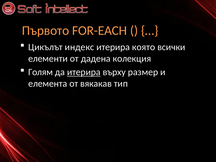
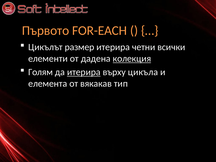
индекс: индекс -> размер
която: която -> четни
колекция underline: none -> present
размер: размер -> цикъла
